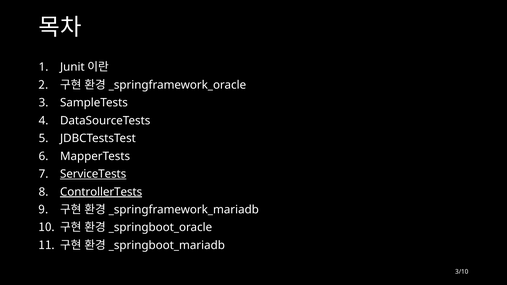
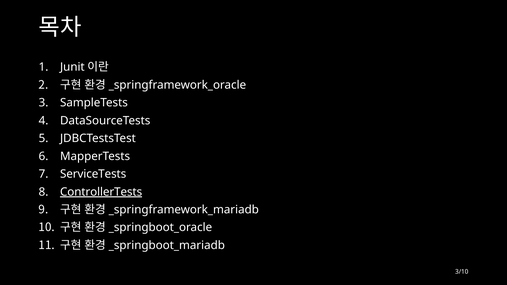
ServiceTests underline: present -> none
